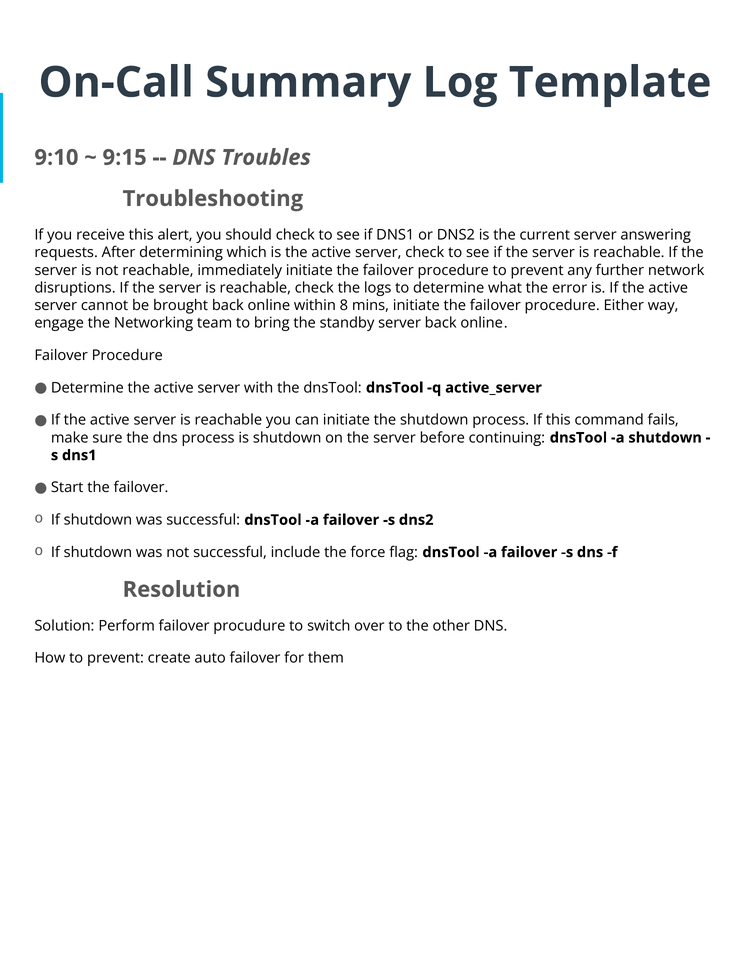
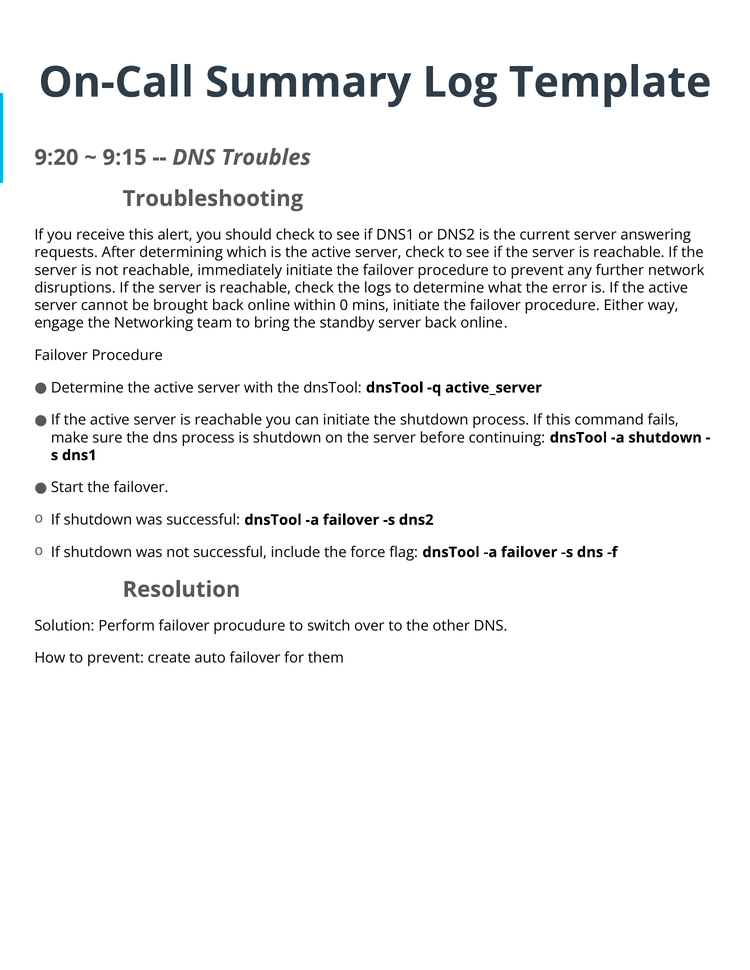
9:10: 9:10 -> 9:20
8: 8 -> 0
